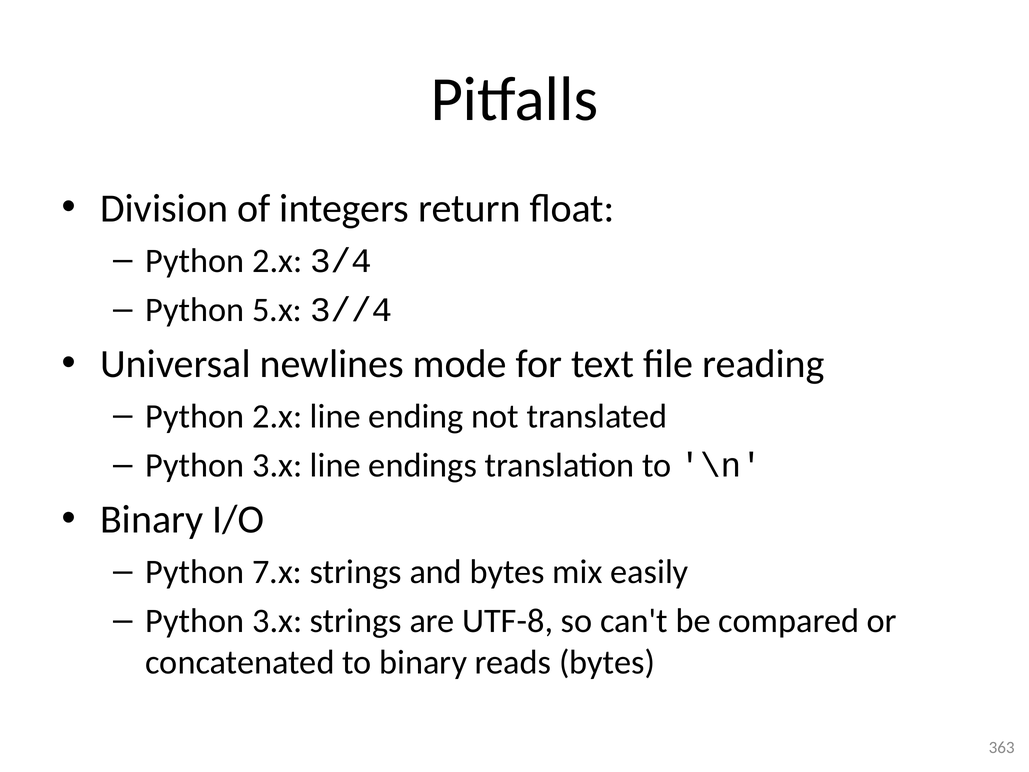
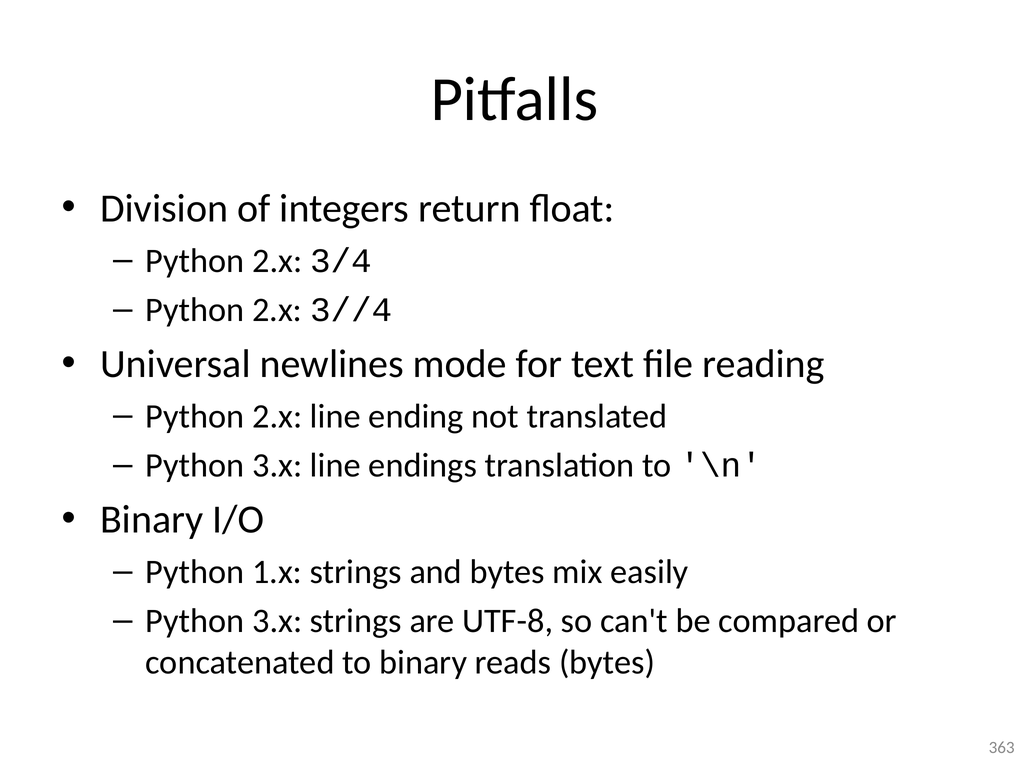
5.x at (277, 310): 5.x -> 2.x
7.x: 7.x -> 1.x
